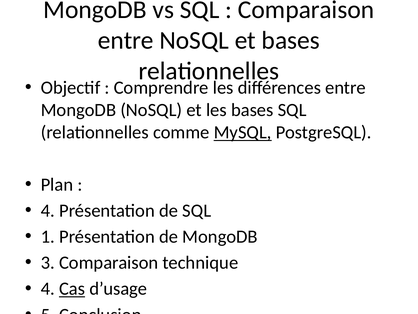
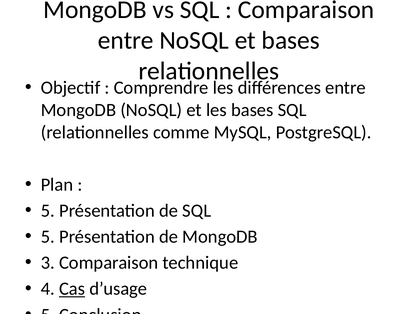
MySQL underline: present -> none
4 at (48, 210): 4 -> 5
1 at (48, 236): 1 -> 5
